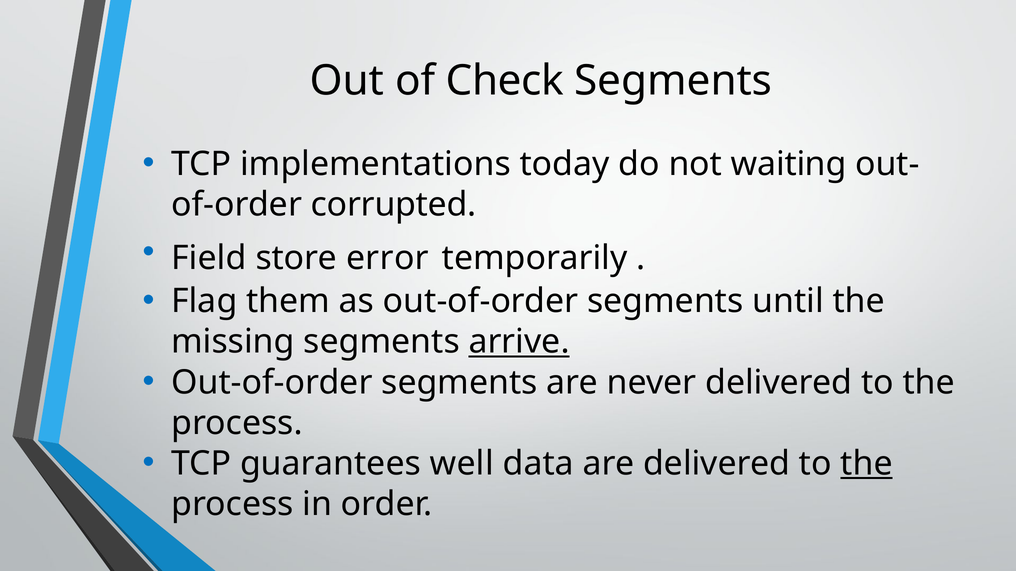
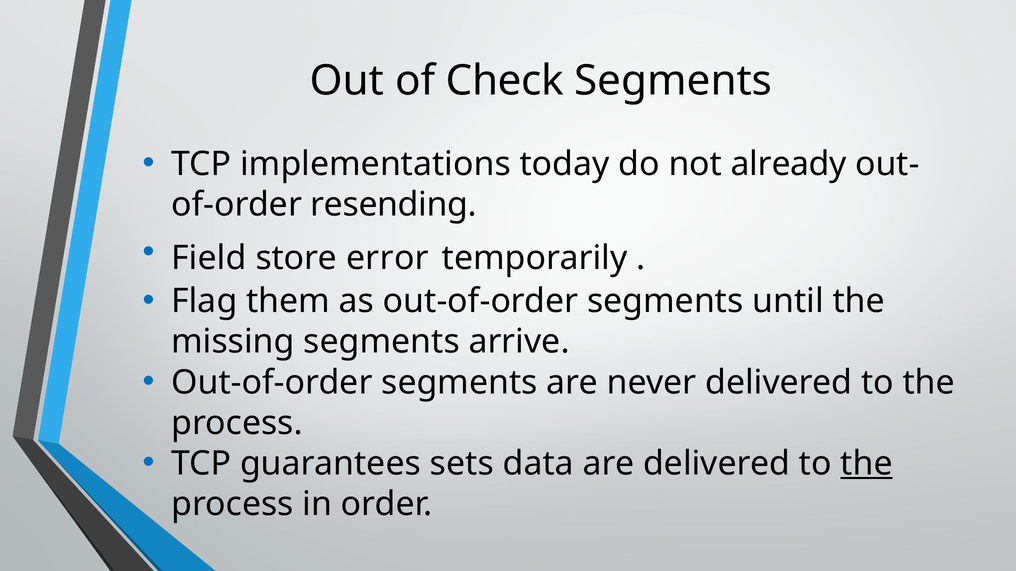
waiting: waiting -> already
corrupted: corrupted -> resending
arrive underline: present -> none
well: well -> sets
